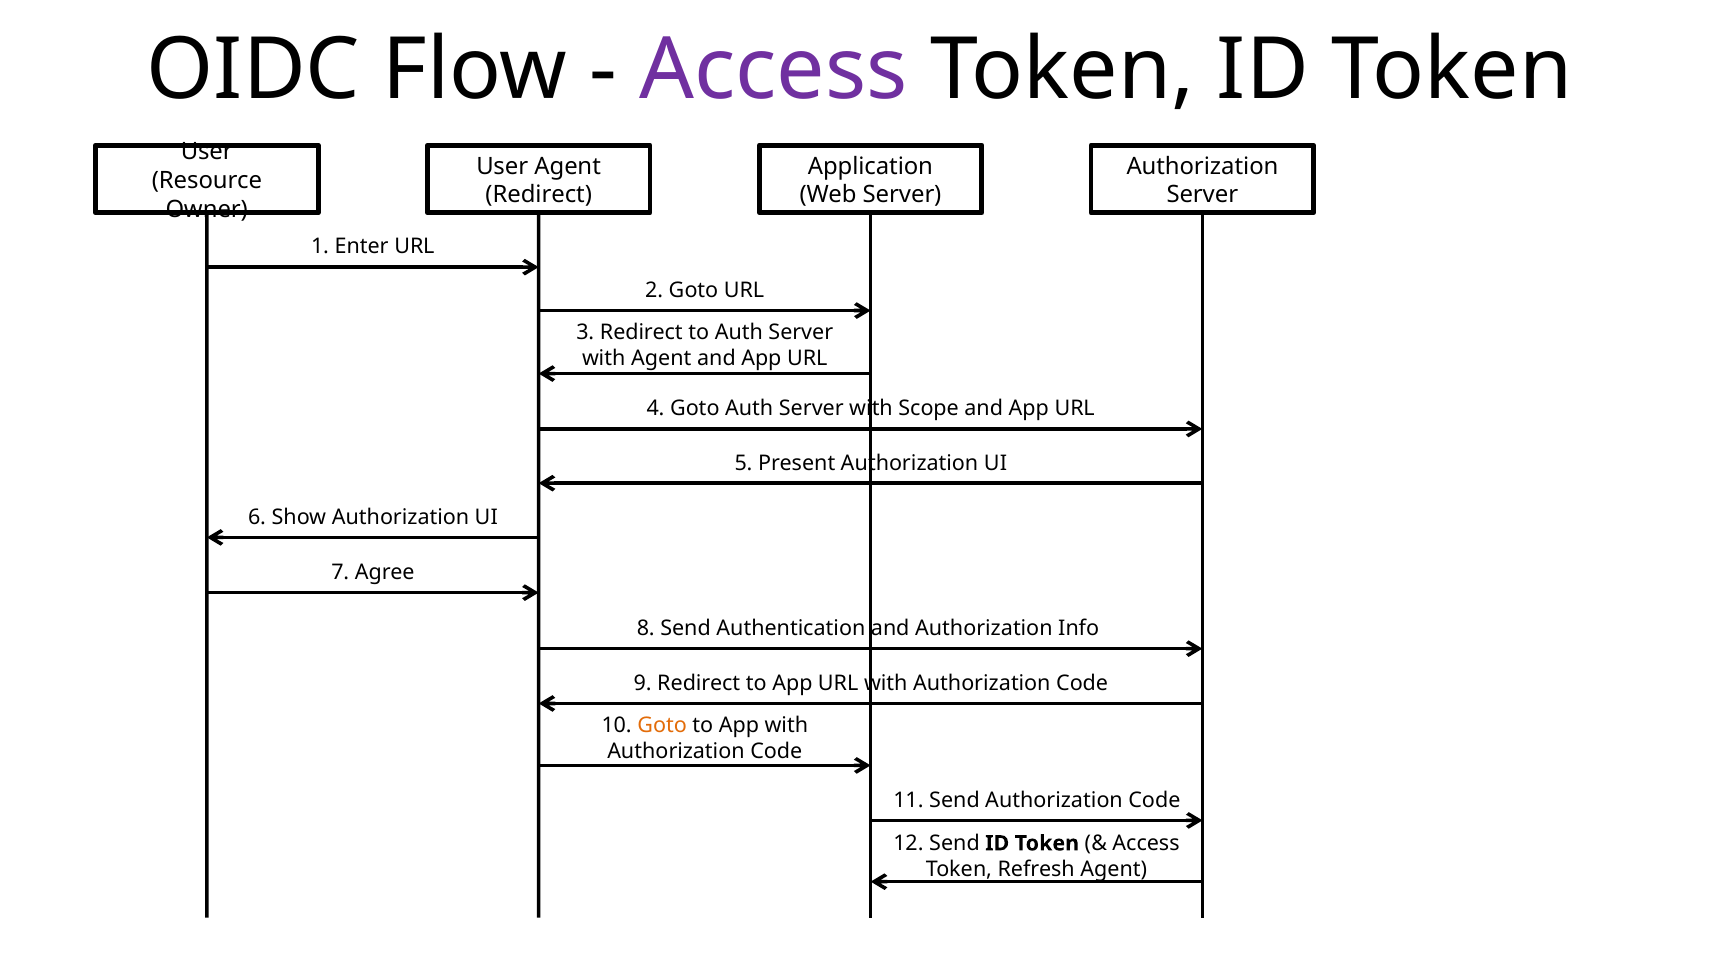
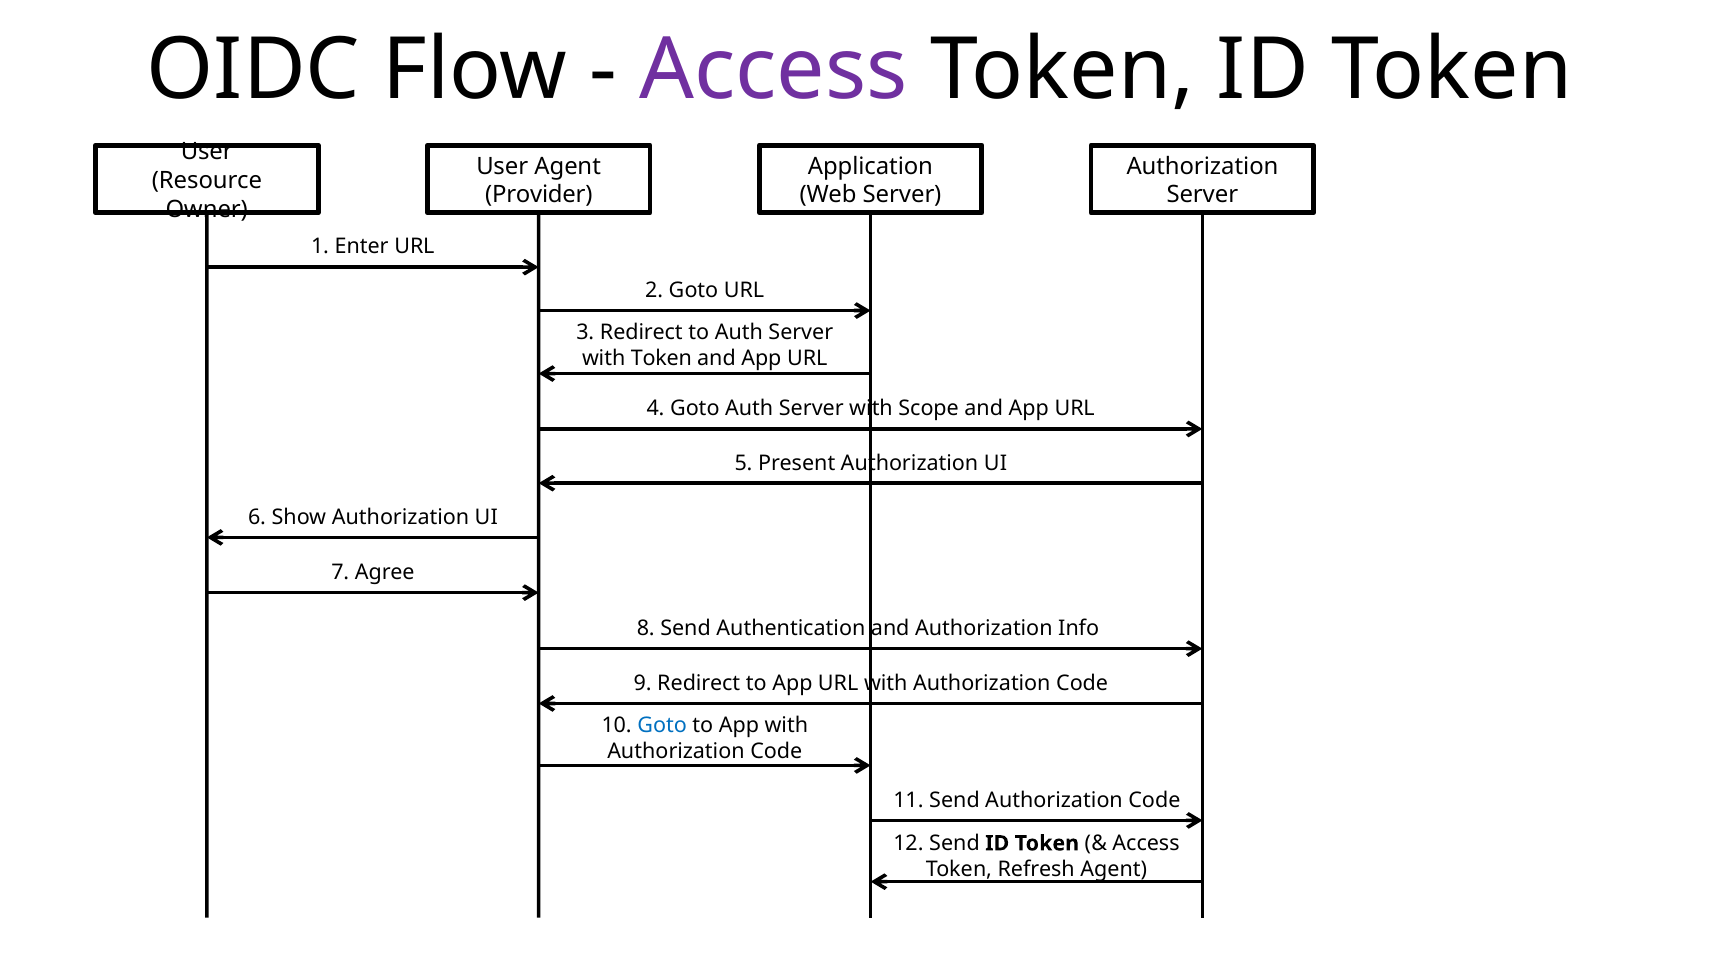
Redirect at (539, 195): Redirect -> Provider
with Agent: Agent -> Token
Goto at (662, 726) colour: orange -> blue
